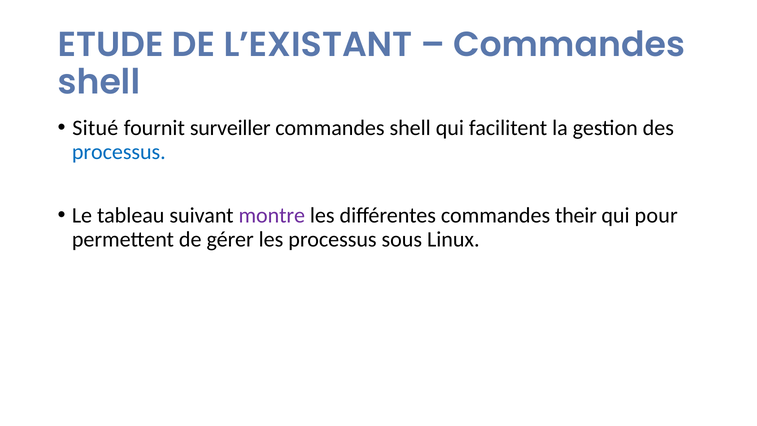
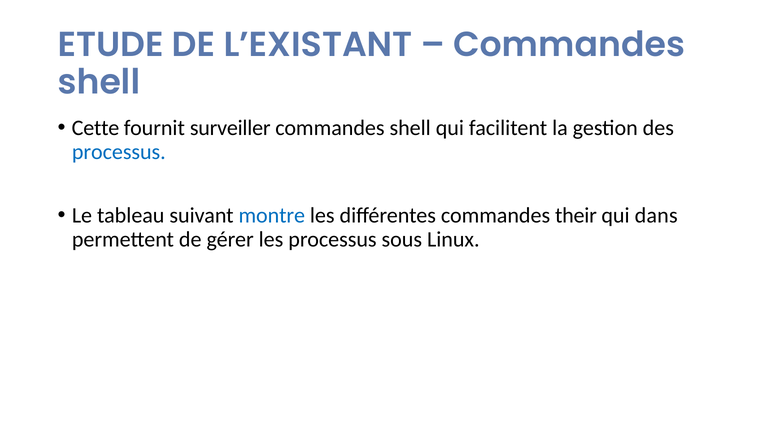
Situé: Situé -> Cette
montre colour: purple -> blue
pour: pour -> dans
